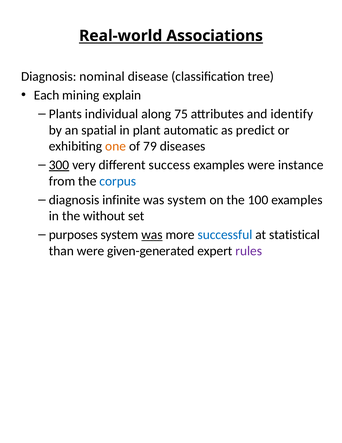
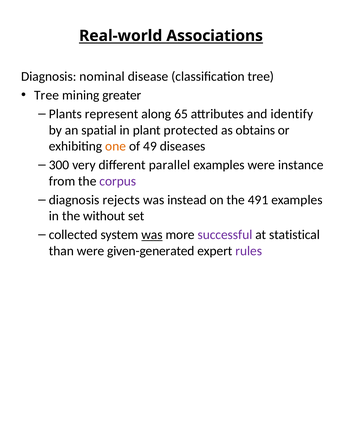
Each at (47, 95): Each -> Tree
explain: explain -> greater
individual: individual -> represent
75: 75 -> 65
automatic: automatic -> protected
predict: predict -> obtains
79: 79 -> 49
300 underline: present -> none
success: success -> parallel
corpus colour: blue -> purple
infinite: infinite -> rejects
was system: system -> instead
100: 100 -> 491
purposes: purposes -> collected
successful colour: blue -> purple
